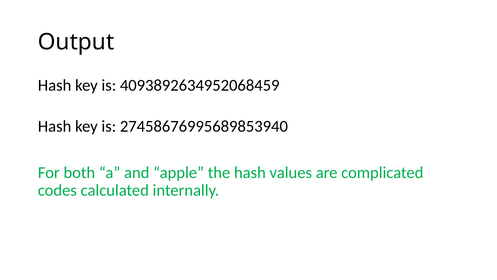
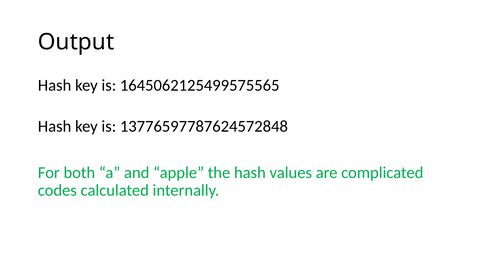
4093892634952068459: 4093892634952068459 -> 1645062125499575565
27458676995689853940: 27458676995689853940 -> 13776597787624572848
